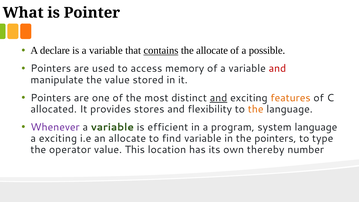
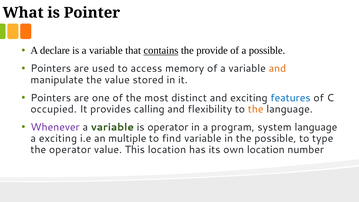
the allocate: allocate -> provide
and at (277, 69) colour: red -> orange
and at (219, 98) underline: present -> none
features colour: orange -> blue
allocated: allocated -> occupied
stores: stores -> calling
is efficient: efficient -> operator
an allocate: allocate -> multiple
the pointers: pointers -> possible
own thereby: thereby -> location
